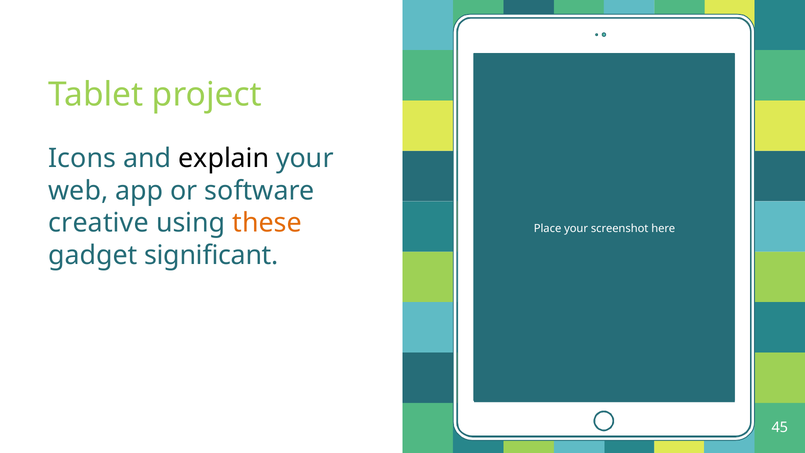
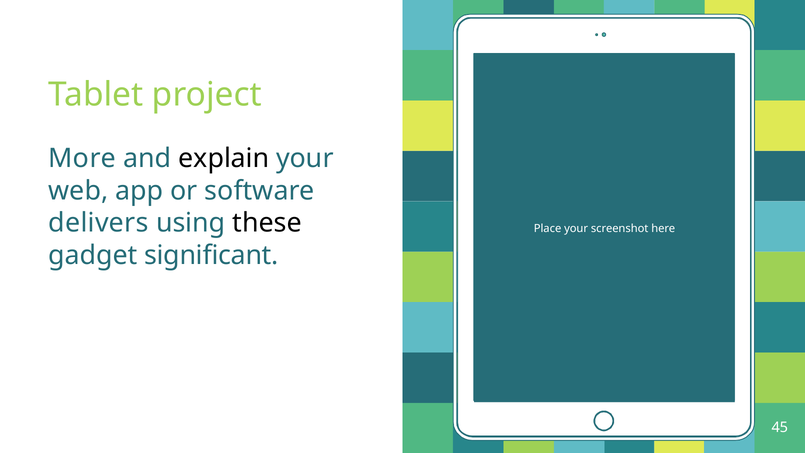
Icons: Icons -> More
creative: creative -> delivers
these colour: orange -> black
